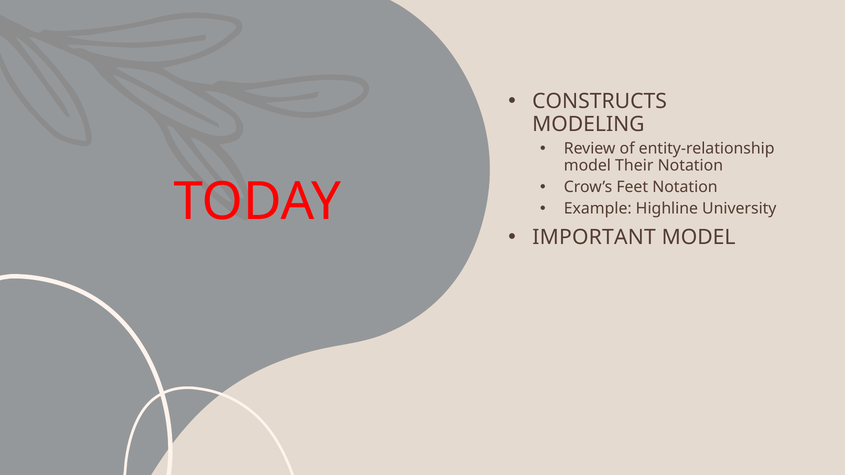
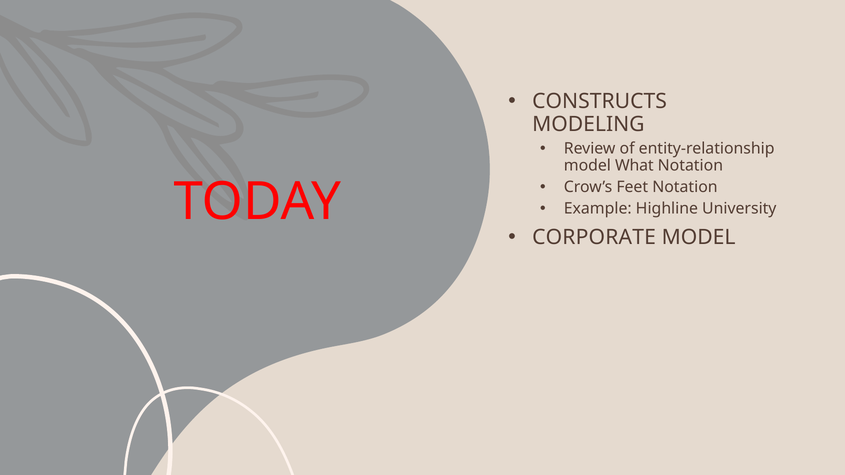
Their: Their -> What
IMPORTANT: IMPORTANT -> CORPORATE
